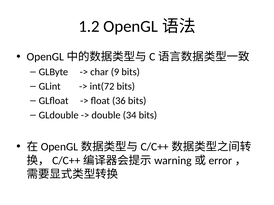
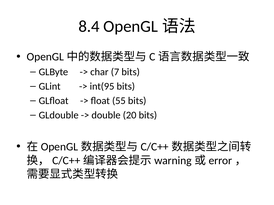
1.2: 1.2 -> 8.4
9: 9 -> 7
int(72: int(72 -> int(95
36: 36 -> 55
34: 34 -> 20
